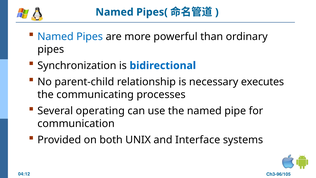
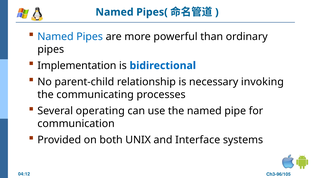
Synchronization: Synchronization -> Implementation
executes: executes -> invoking
